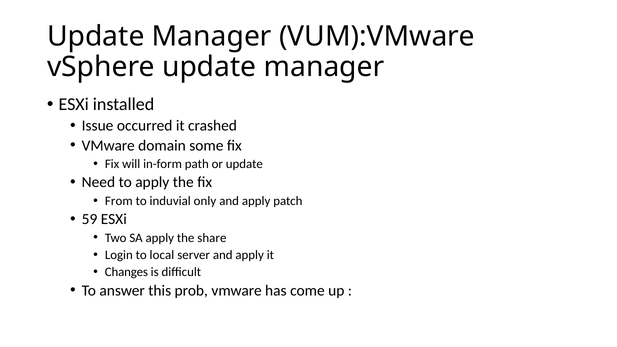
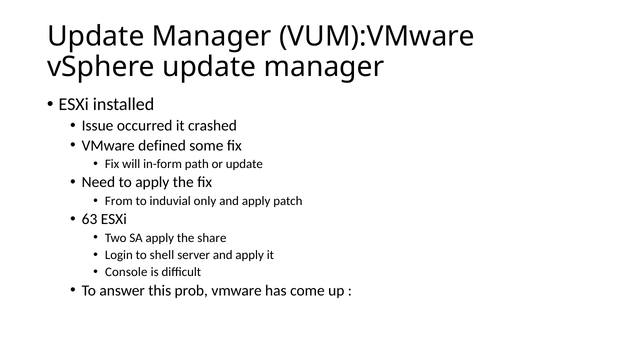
domain: domain -> defined
59: 59 -> 63
local: local -> shell
Changes: Changes -> Console
